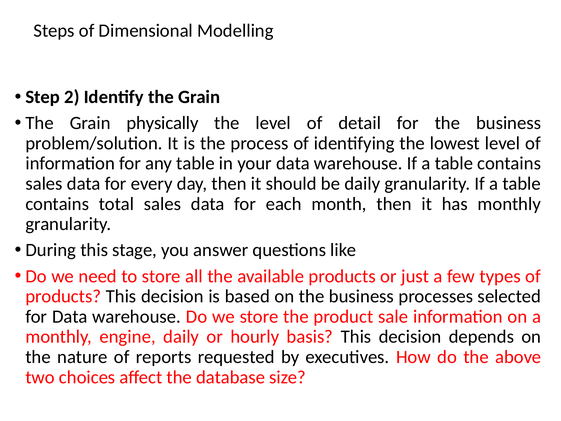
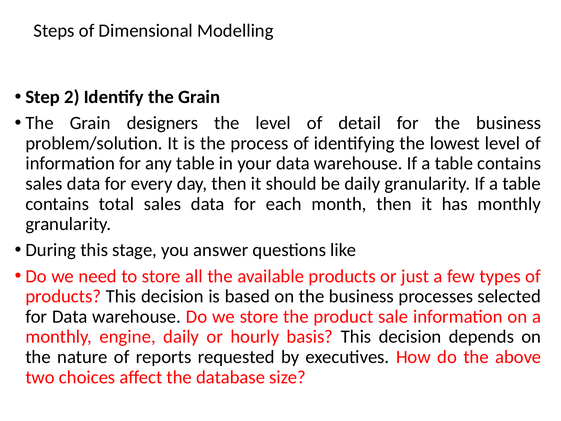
physically: physically -> designers
